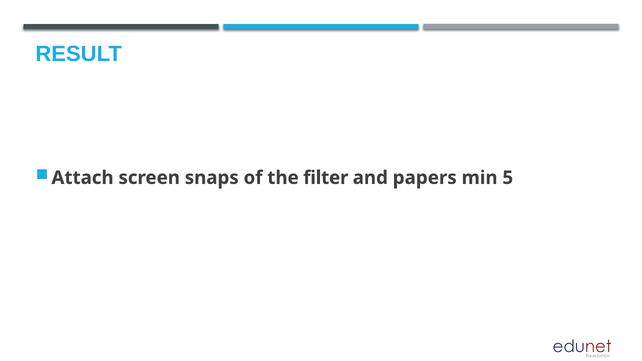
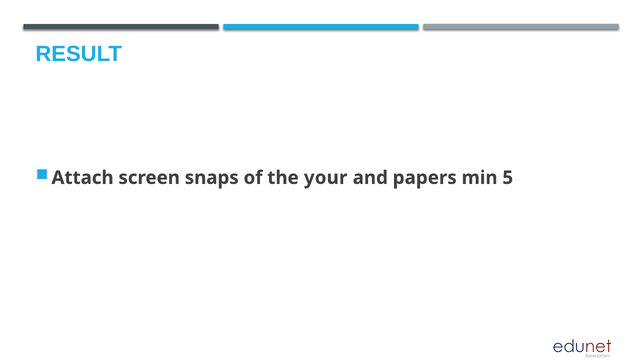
filter: filter -> your
